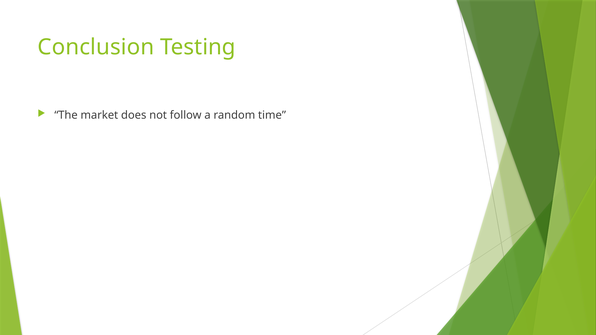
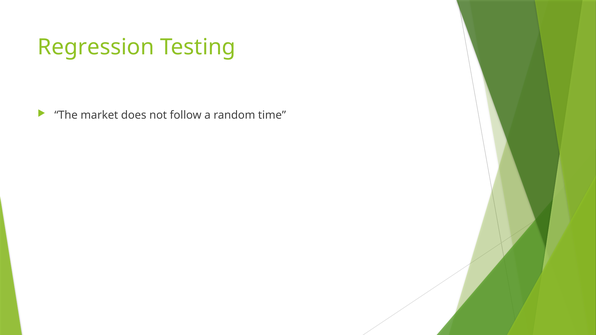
Conclusion: Conclusion -> Regression
